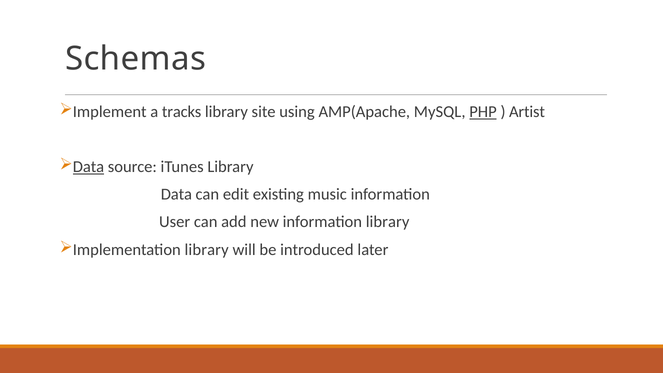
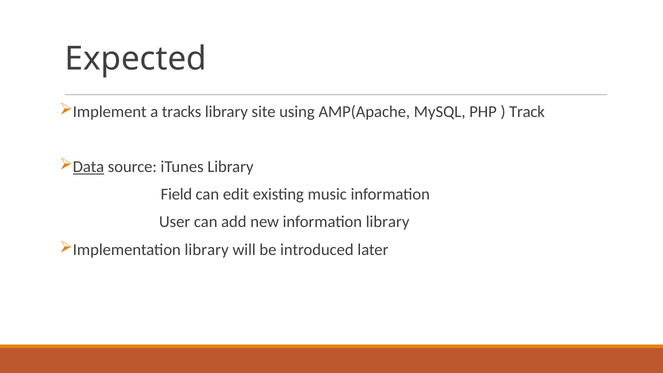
Schemas: Schemas -> Expected
PHP underline: present -> none
Artist: Artist -> Track
Data at (176, 194): Data -> Field
